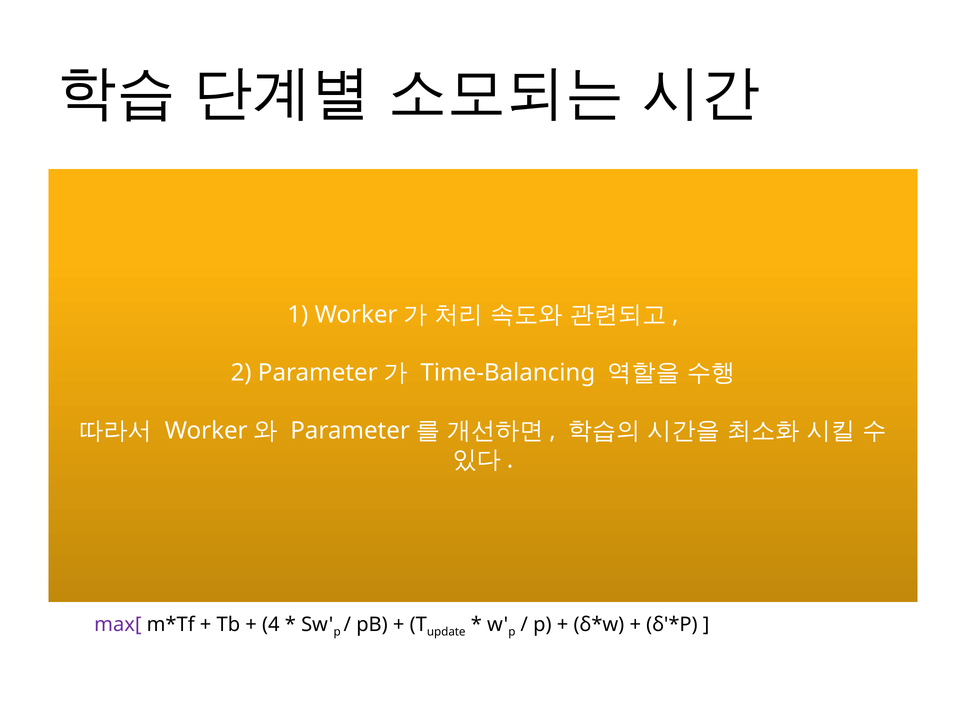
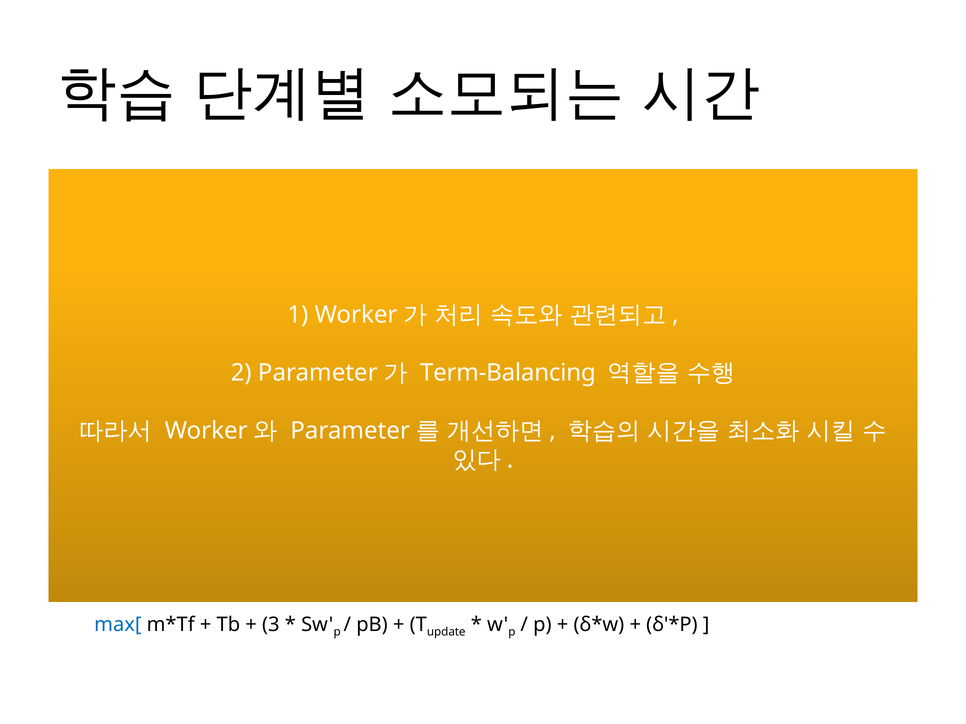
Time-Balancing: Time-Balancing -> Term-Balancing
max[ colour: purple -> blue
4: 4 -> 3
